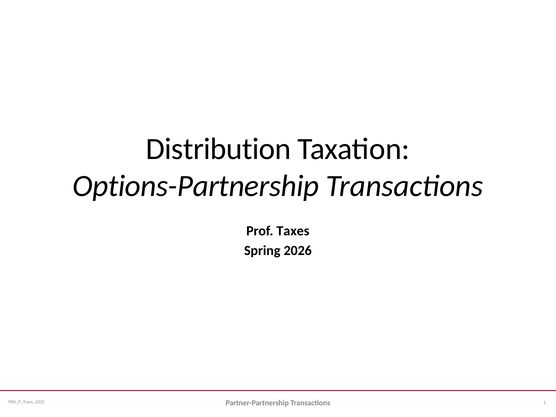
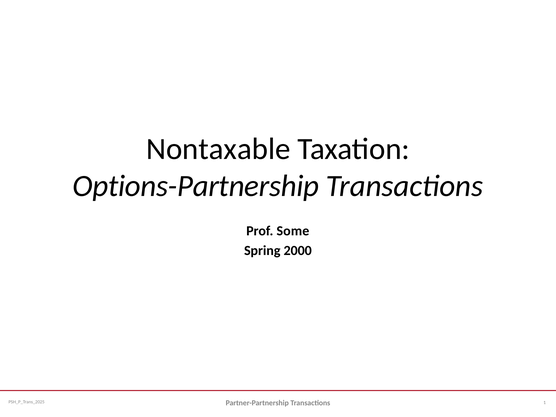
Distribution: Distribution -> Nontaxable
Taxes: Taxes -> Some
2026: 2026 -> 2000
